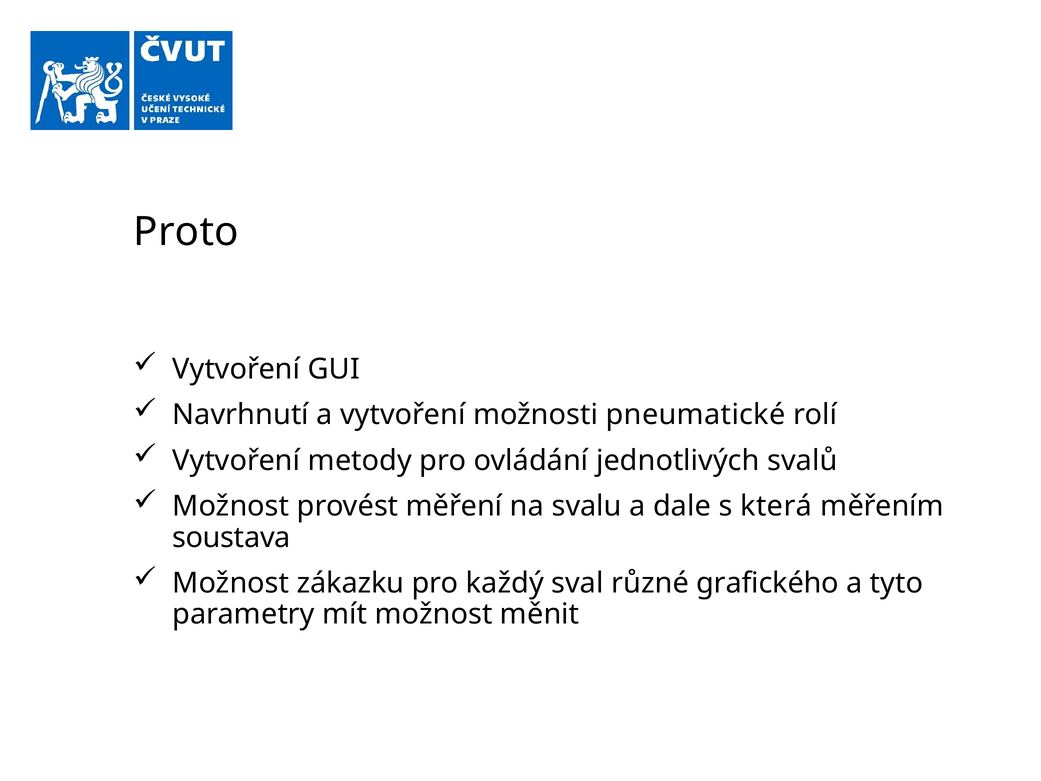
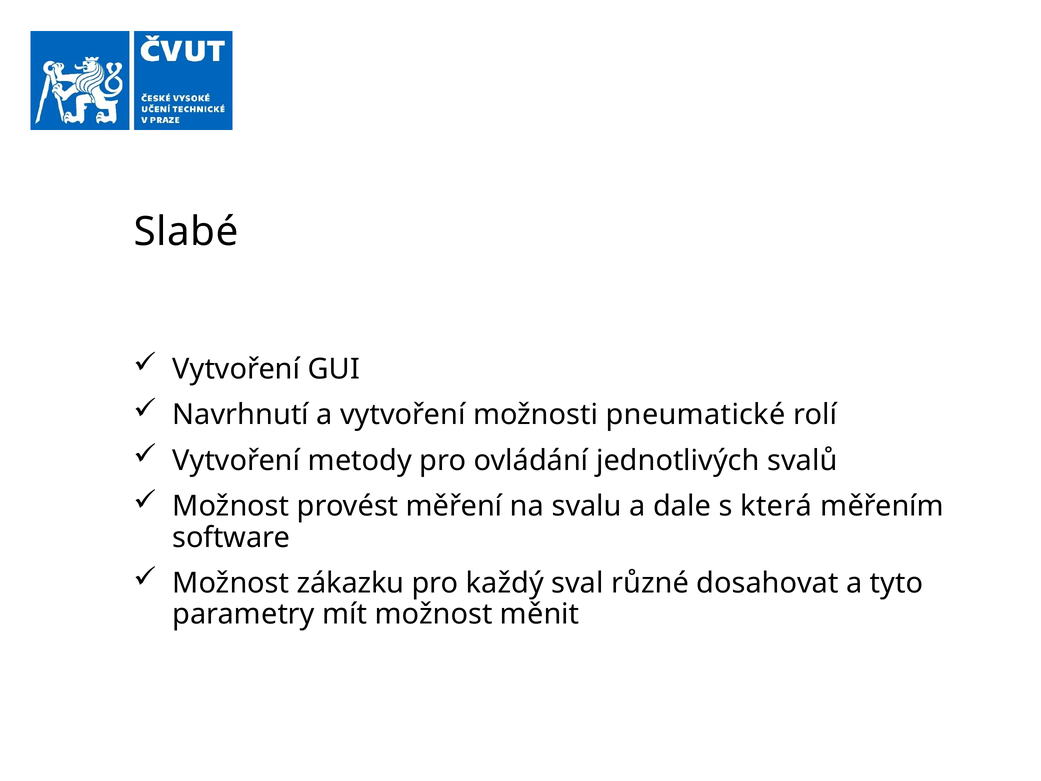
Proto: Proto -> Slabé
soustava: soustava -> software
grafického: grafického -> dosahovat
